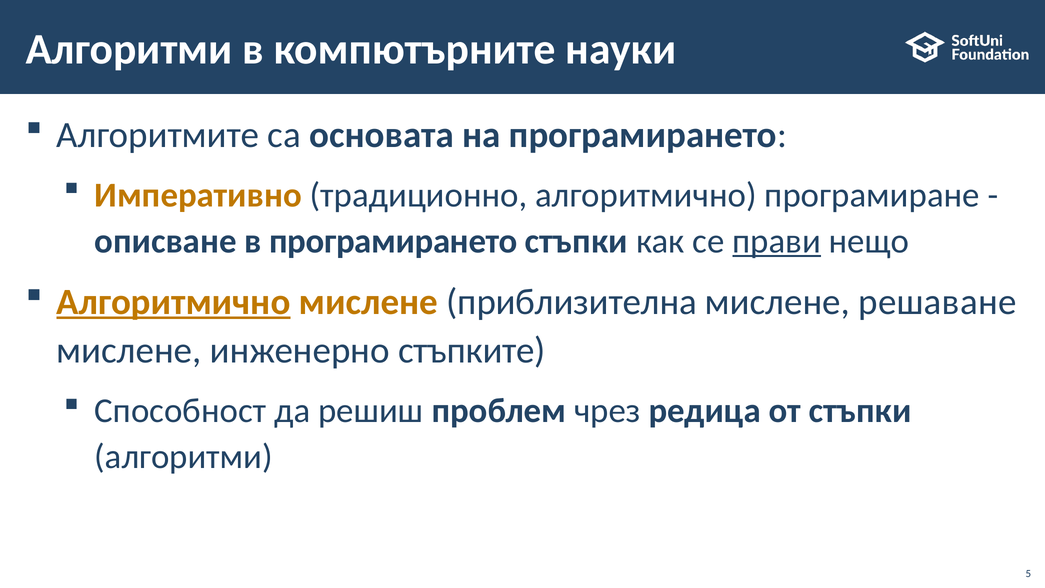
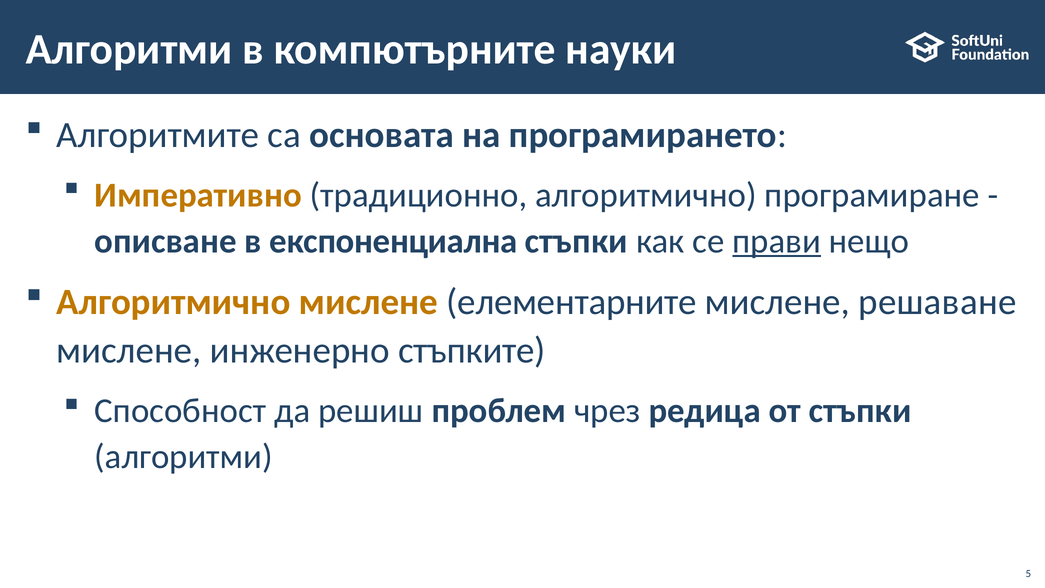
в програмирането: програмирането -> експоненциална
Алгоритмично at (173, 302) underline: present -> none
приблизителна: приблизителна -> елементарните
